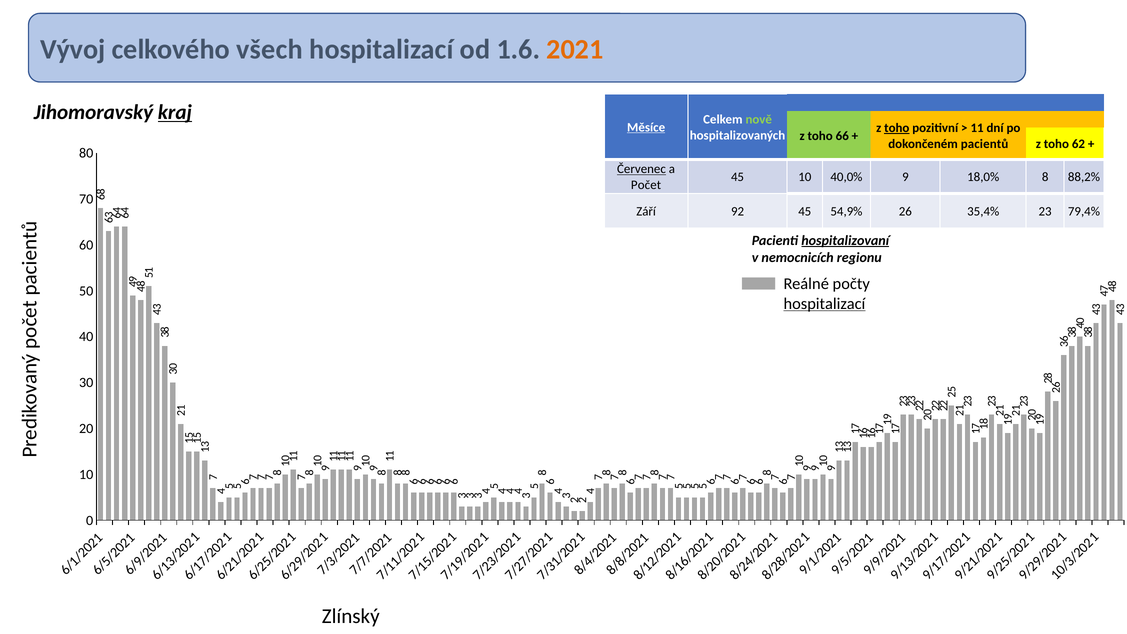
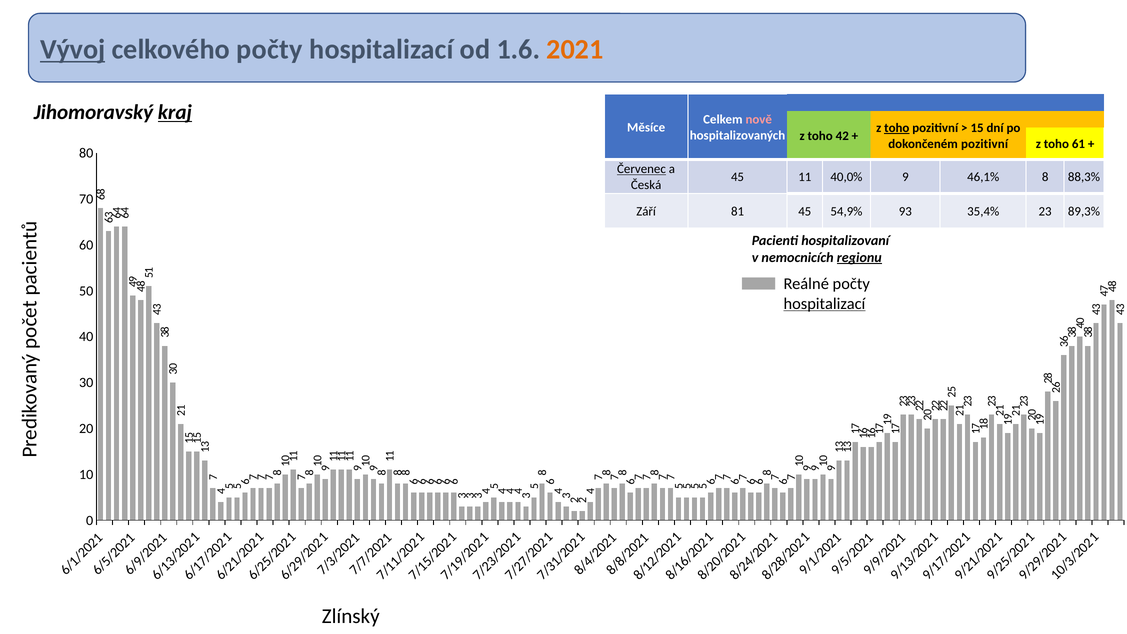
Vývoj underline: none -> present
celkového všech: všech -> počty
nově colour: light green -> pink
Měsíce underline: present -> none
11: 11 -> 15
66: 66 -> 42
dokončeném pacientů: pacientů -> pozitivní
62: 62 -> 61
45 10: 10 -> 11
18,0%: 18,0% -> 46,1%
88,2%: 88,2% -> 88,3%
Počet: Počet -> Česká
92: 92 -> 81
26: 26 -> 93
79,4%: 79,4% -> 89,3%
hospitalizovaní underline: present -> none
regionu underline: none -> present
